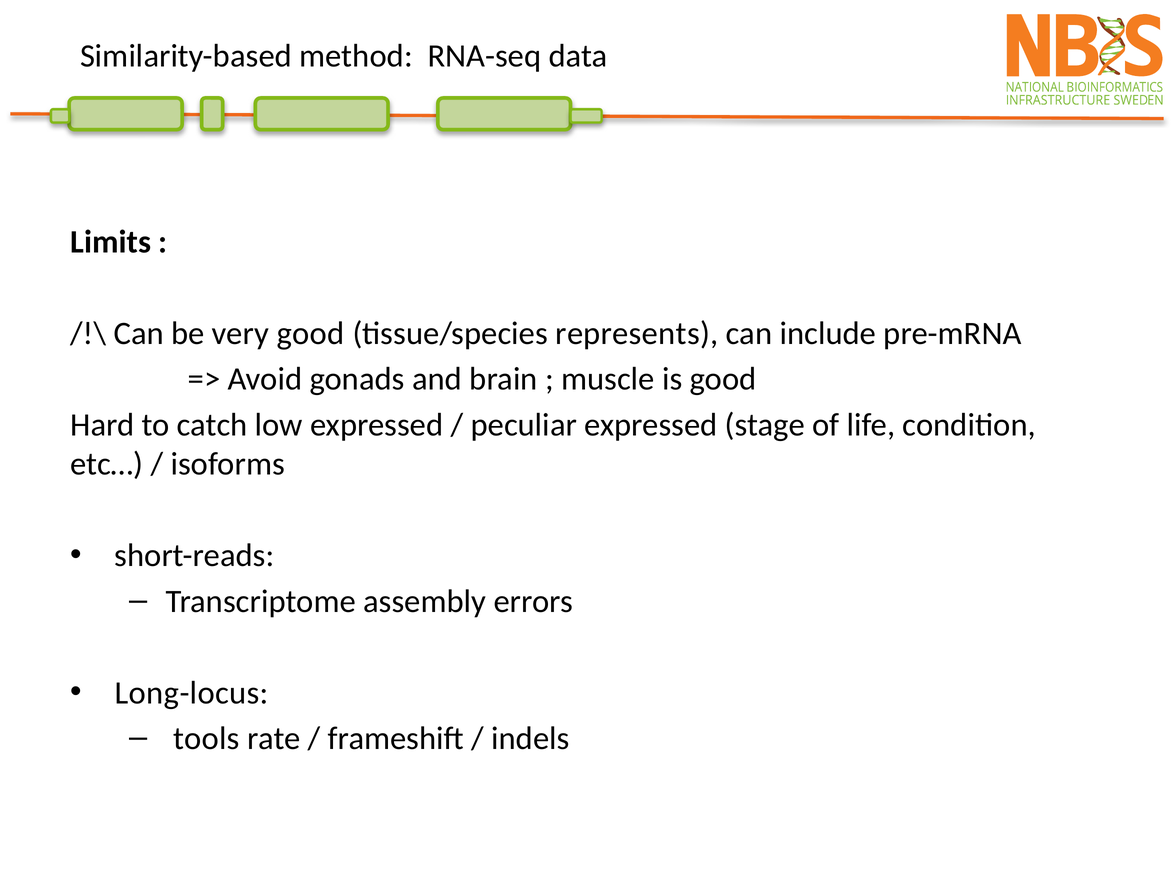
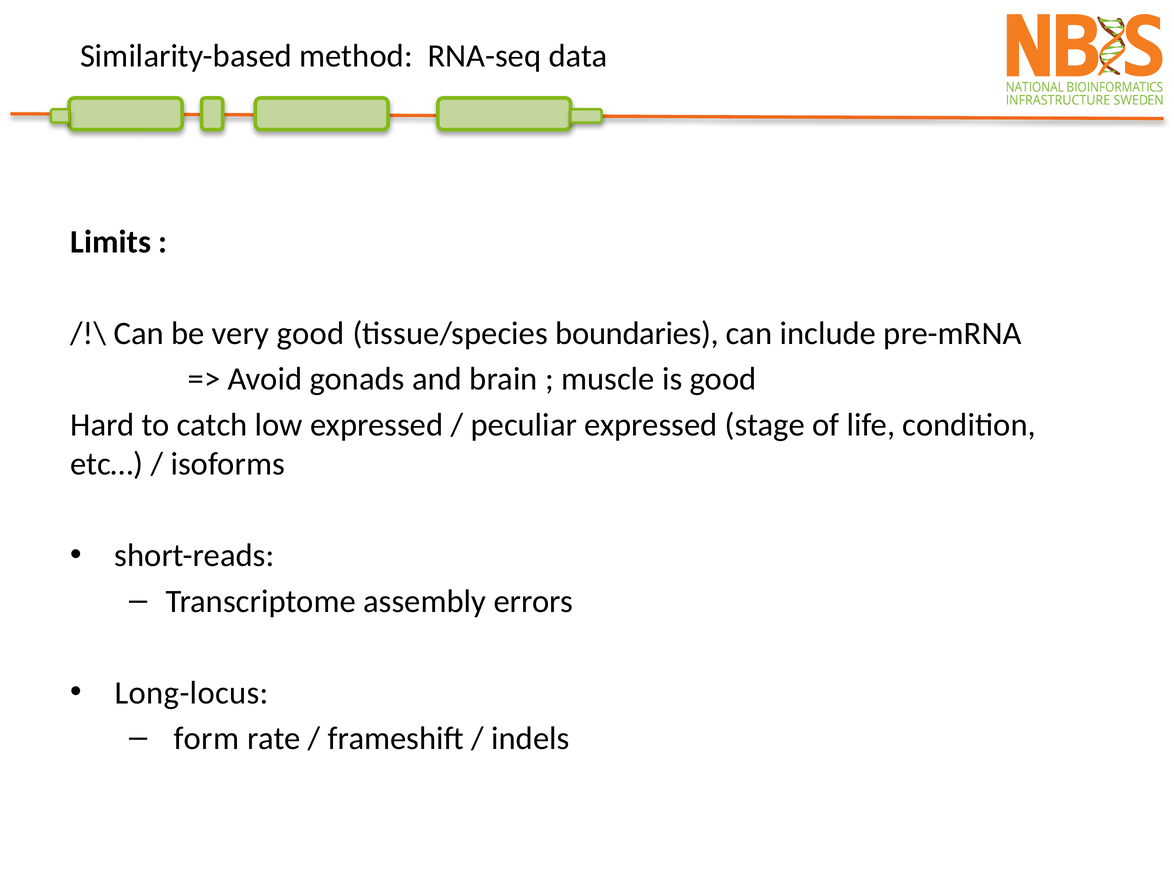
represents: represents -> boundaries
tools: tools -> form
